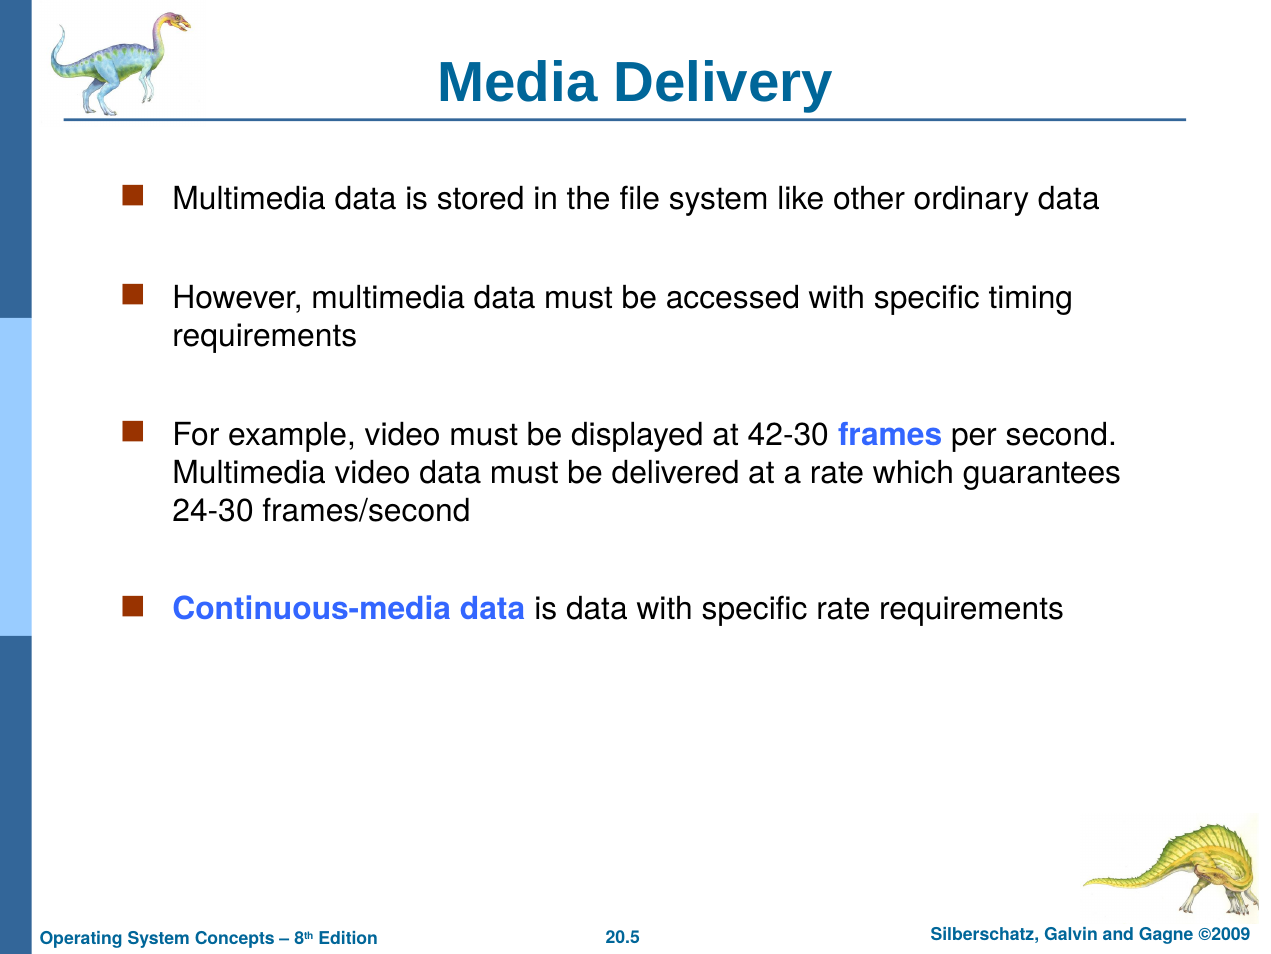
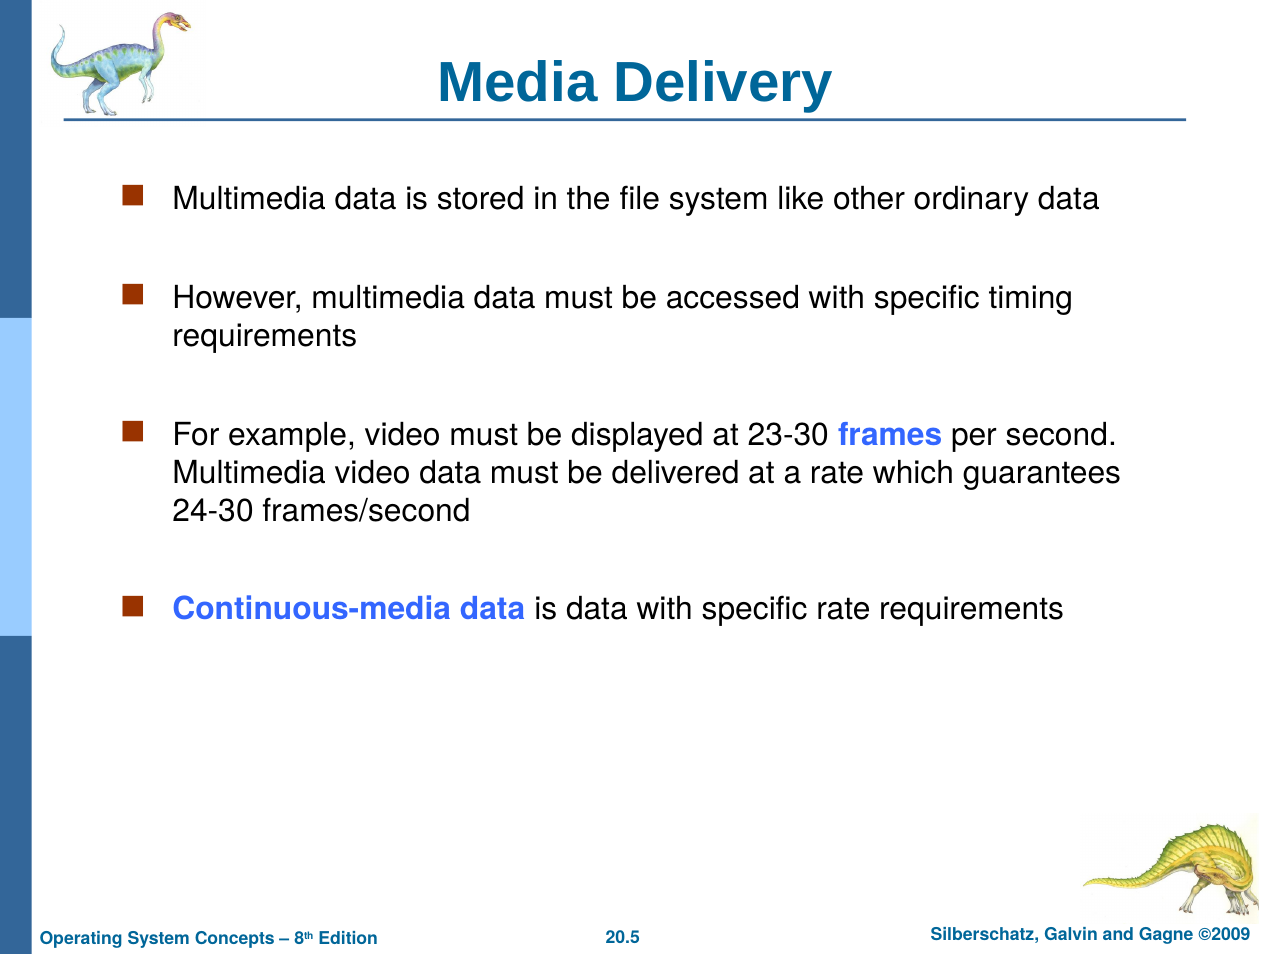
42-30: 42-30 -> 23-30
